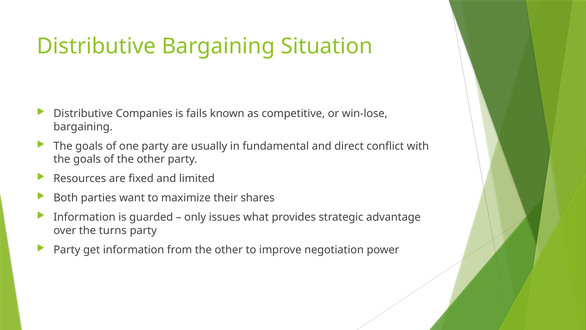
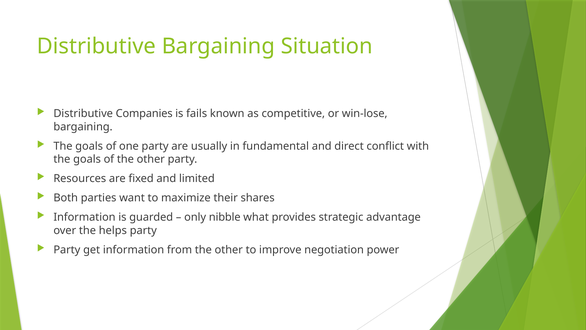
issues: issues -> nibble
turns: turns -> helps
